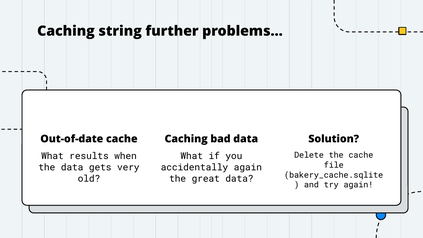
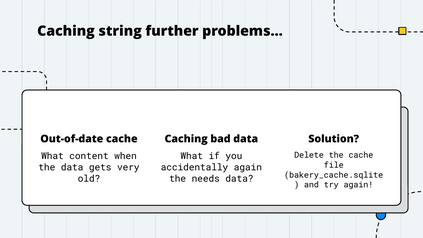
results: results -> content
great: great -> needs
